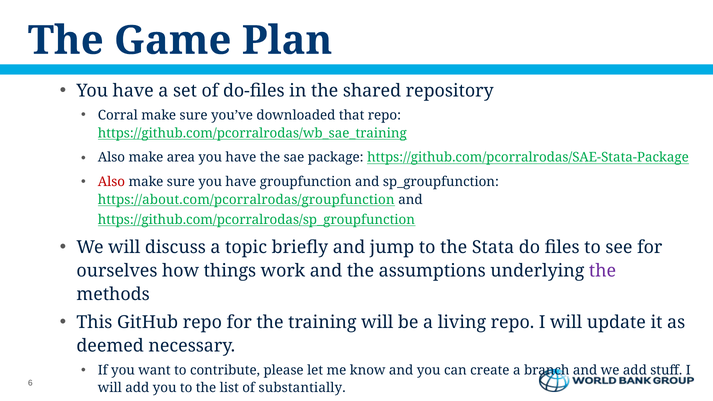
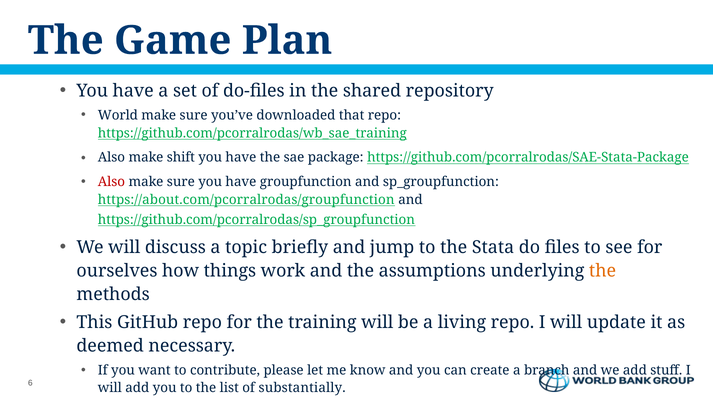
Corral: Corral -> World
area: area -> shift
the at (603, 271) colour: purple -> orange
